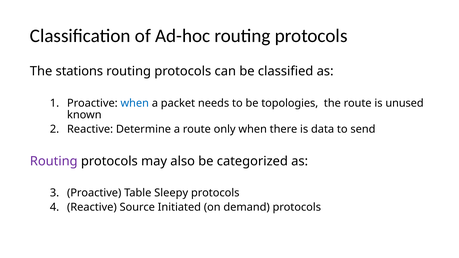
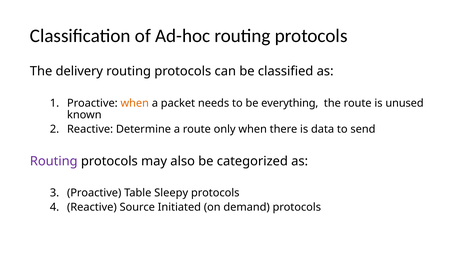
stations: stations -> delivery
when at (135, 103) colour: blue -> orange
topologies: topologies -> everything
